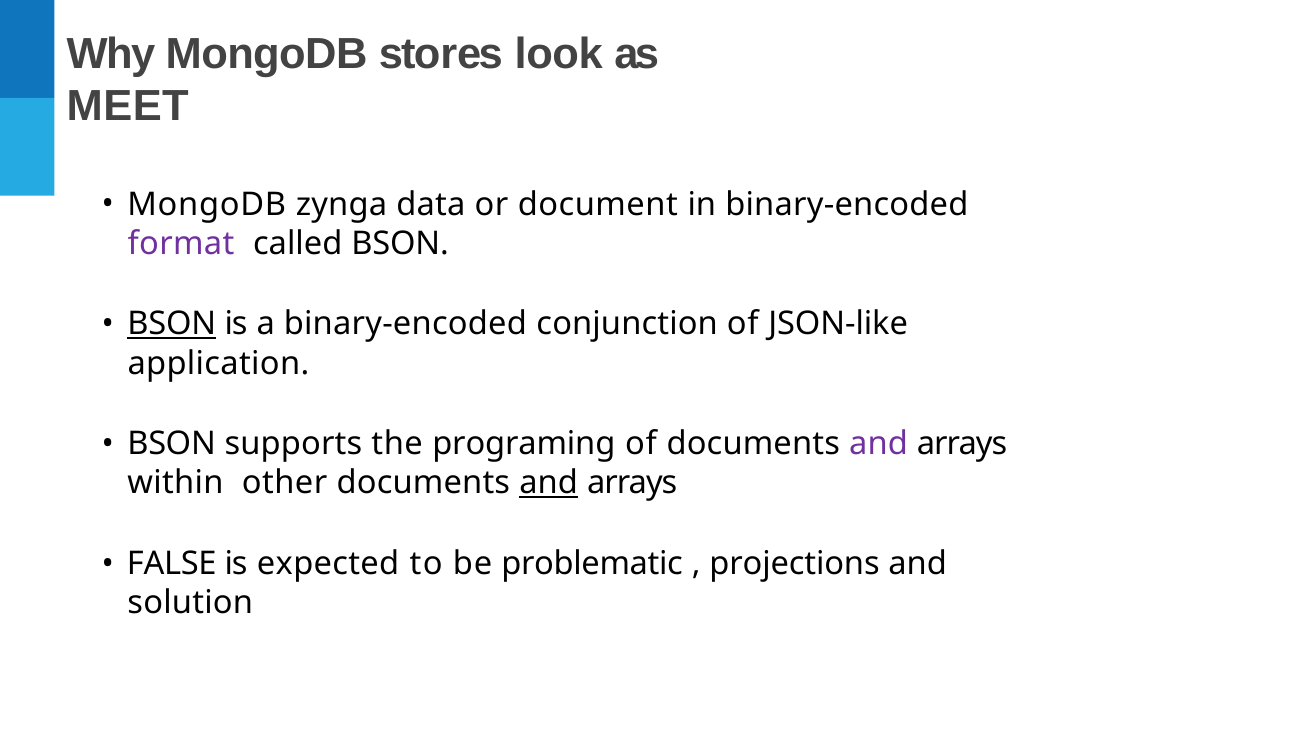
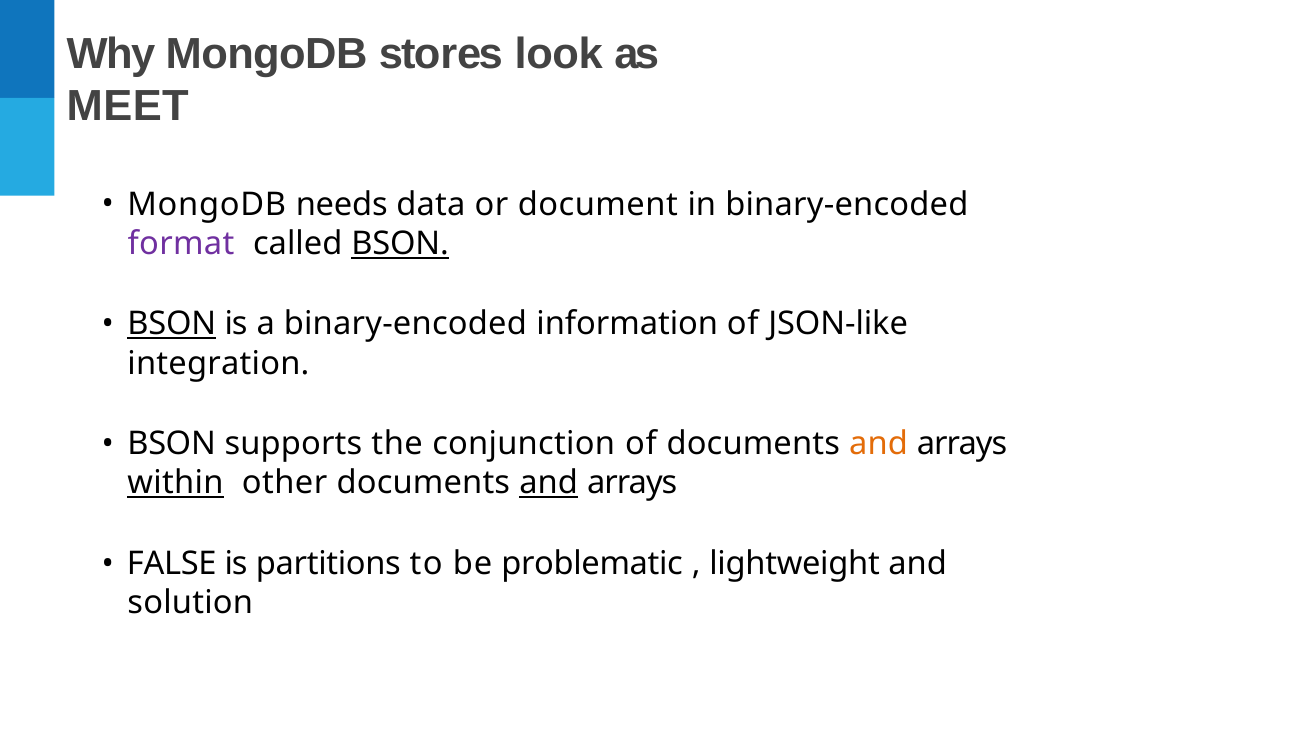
zynga: zynga -> needs
BSON at (400, 244) underline: none -> present
conjunction: conjunction -> information
application: application -> integration
programing: programing -> conjunction
and at (879, 444) colour: purple -> orange
within underline: none -> present
expected: expected -> partitions
projections: projections -> lightweight
